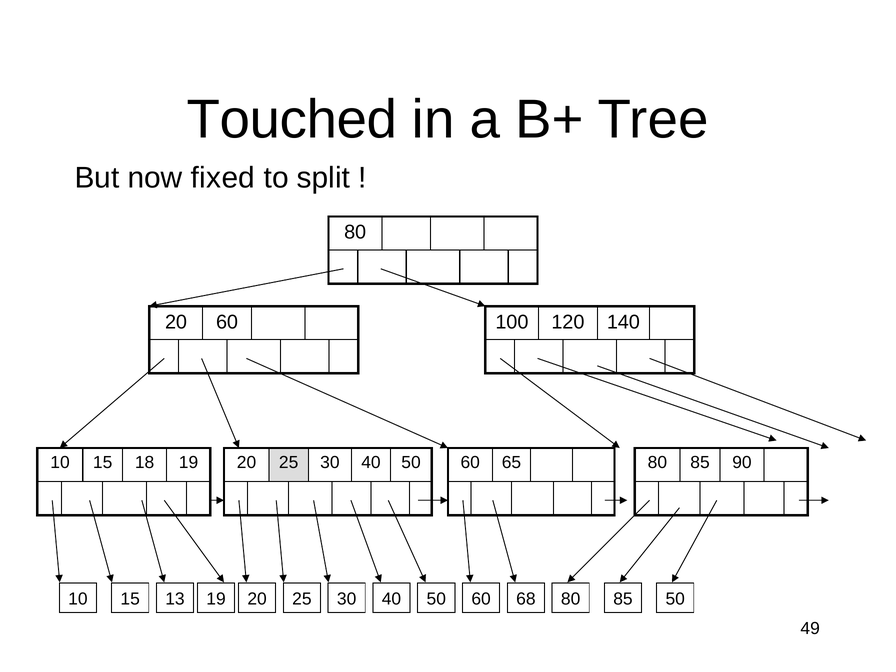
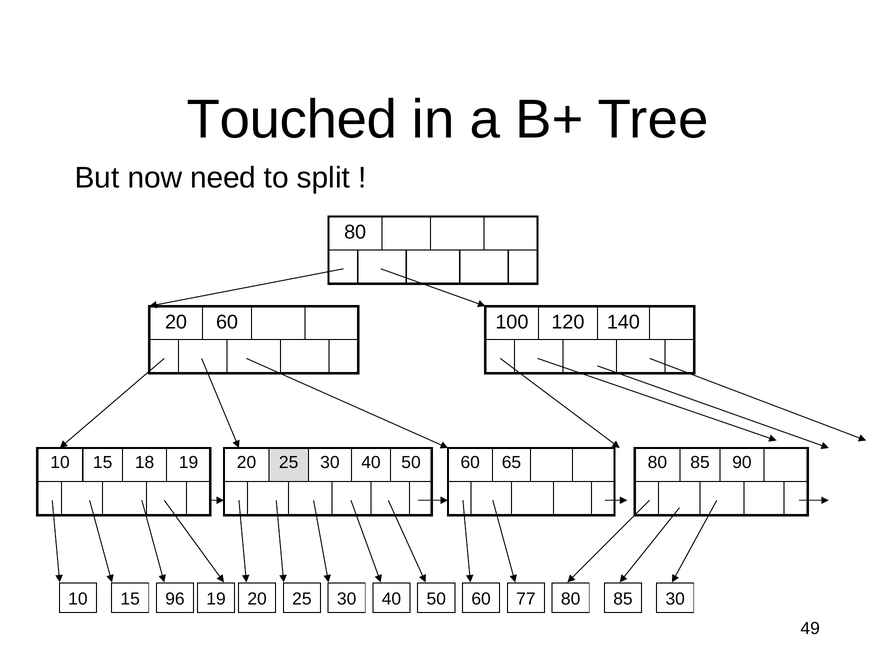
fixed: fixed -> need
13: 13 -> 96
68: 68 -> 77
85 50: 50 -> 30
